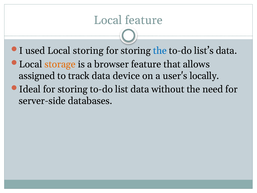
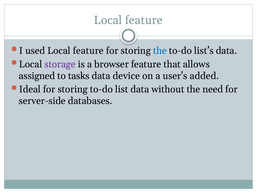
used Local storing: storing -> feature
storage colour: orange -> purple
track: track -> tasks
locally: locally -> added
